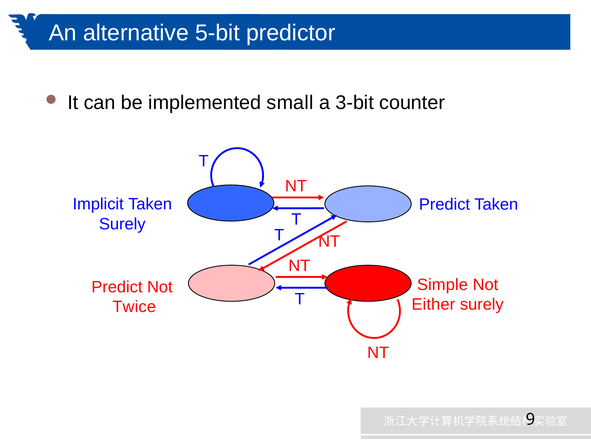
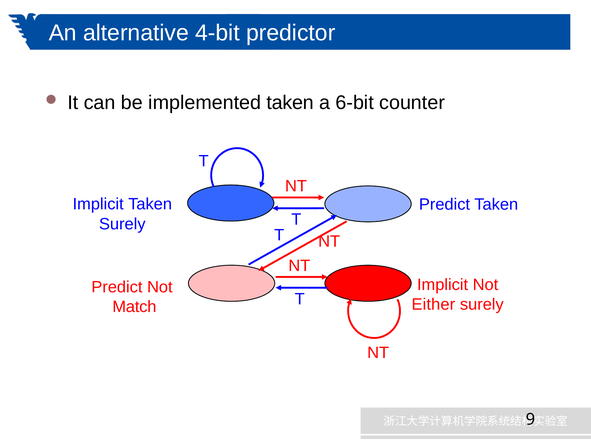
5-bit: 5-bit -> 4-bit
implemented small: small -> taken
3-bit: 3-bit -> 6-bit
Simple at (442, 285): Simple -> Implicit
Twice: Twice -> Match
